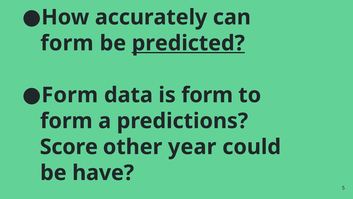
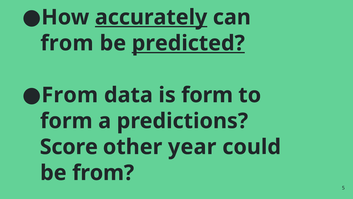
accurately underline: none -> present
form at (67, 43): form -> from
Form at (70, 95): Form -> From
be have: have -> from
